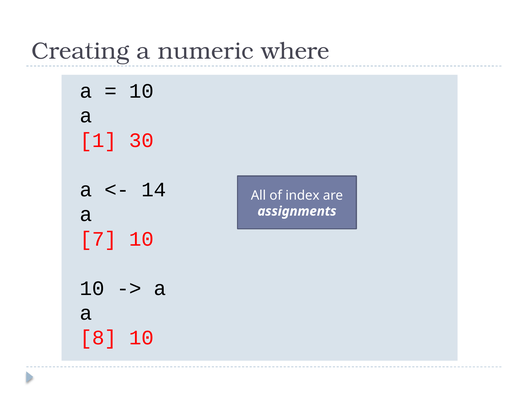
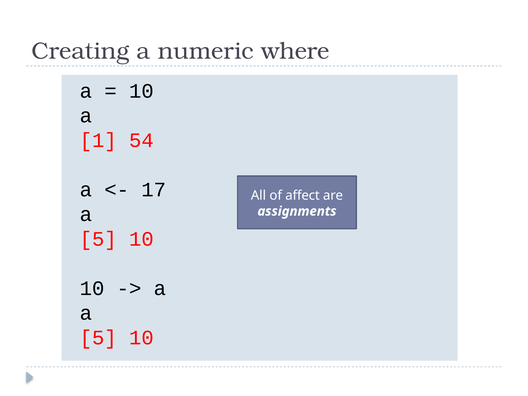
30: 30 -> 54
14: 14 -> 17
index: index -> affect
7 at (98, 239): 7 -> 5
8 at (98, 338): 8 -> 5
